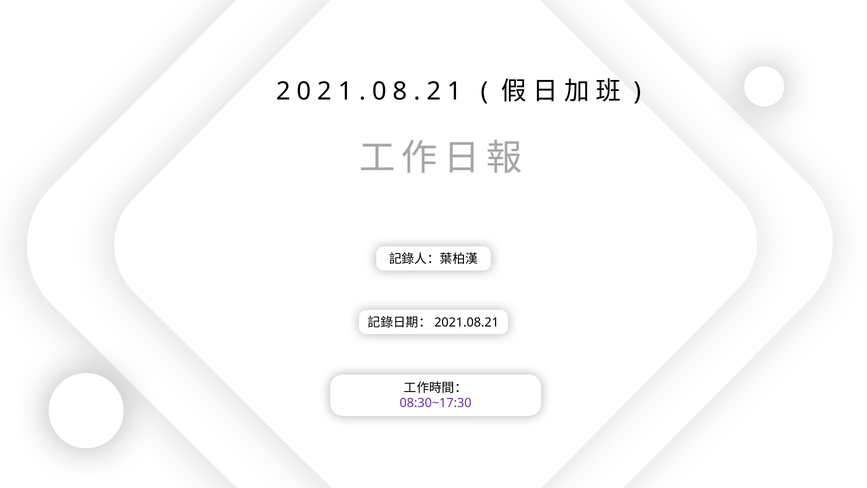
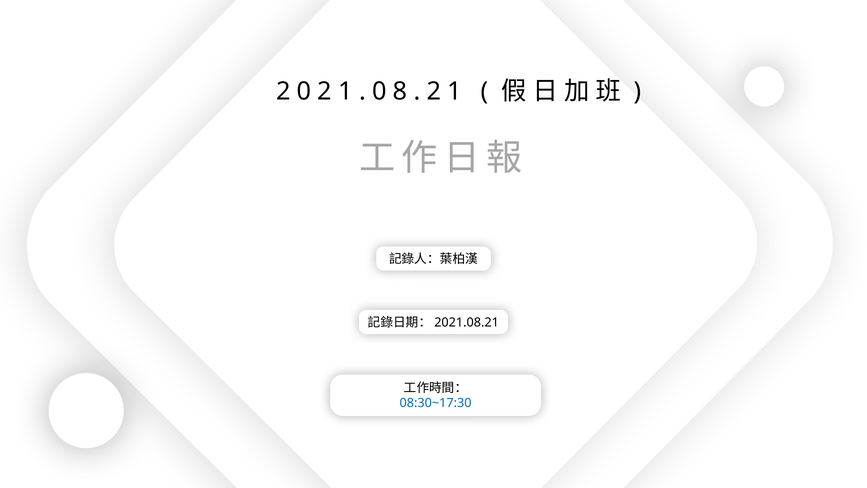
08:30~17:30 colour: purple -> blue
